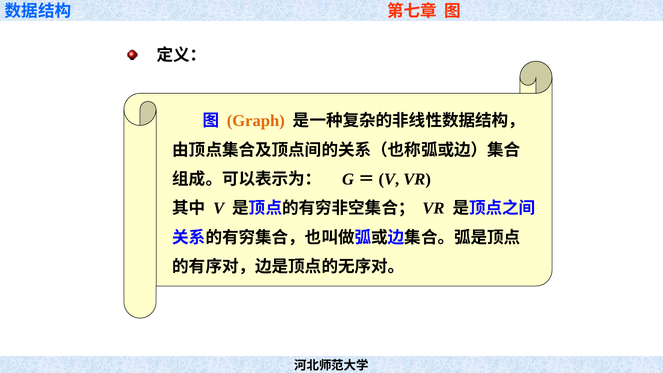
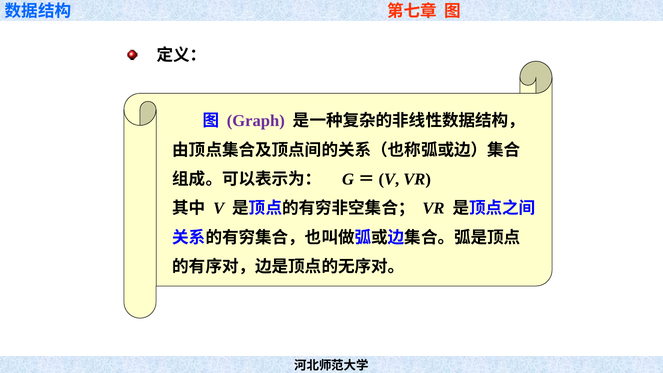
Graph colour: orange -> purple
